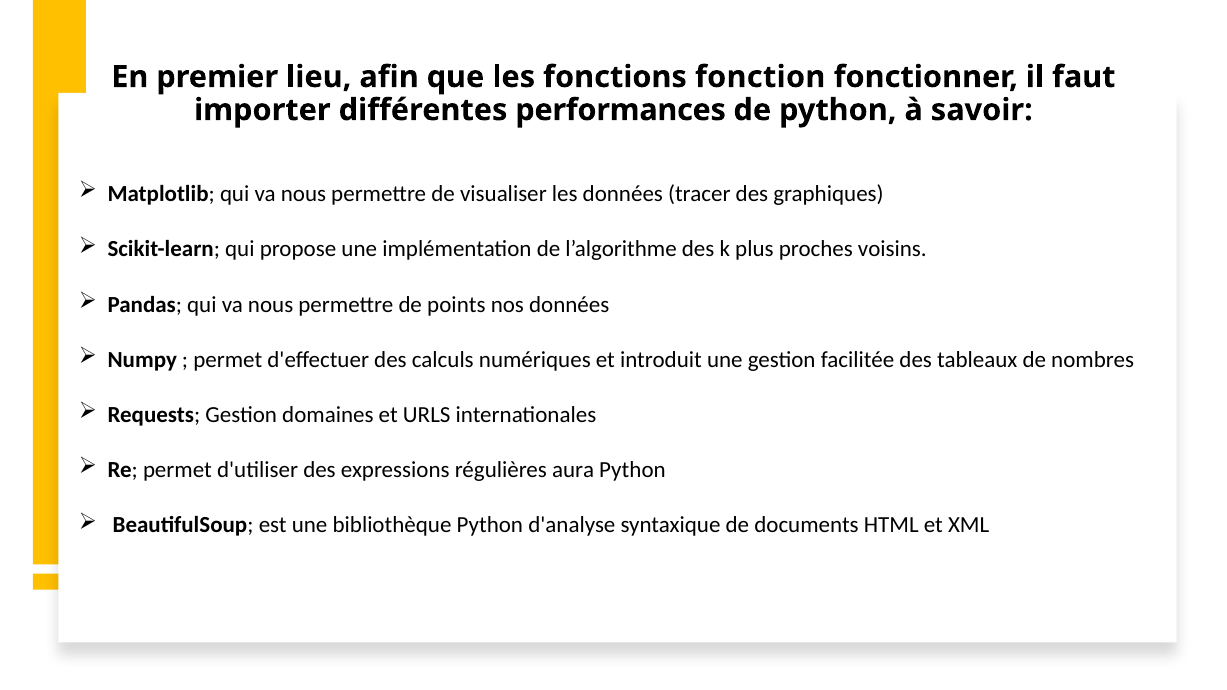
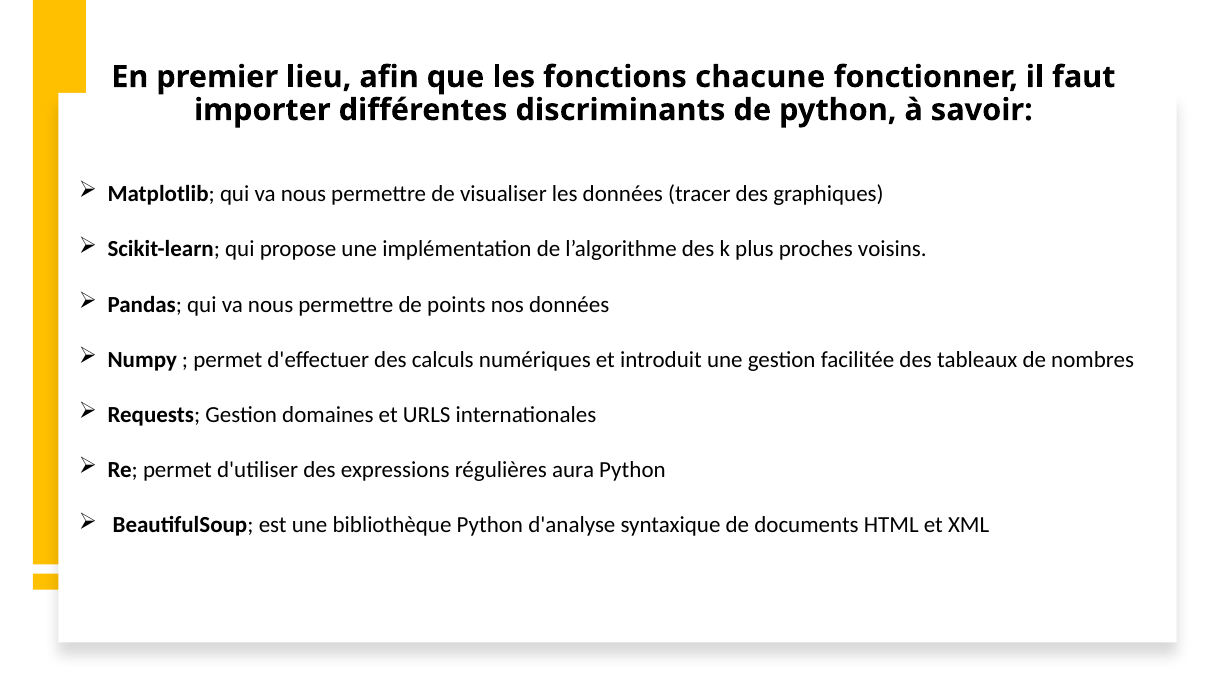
fonction: fonction -> chacune
performances: performances -> discriminants
